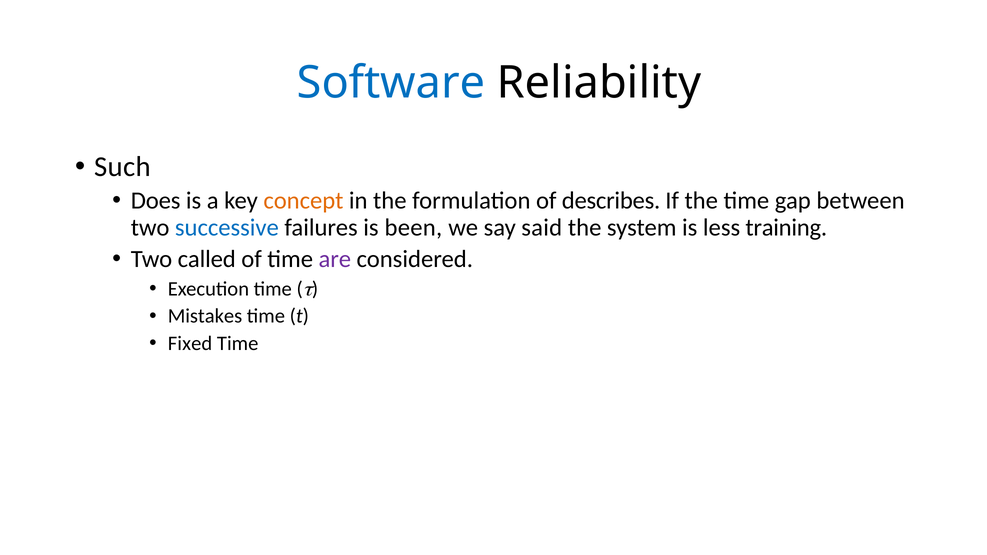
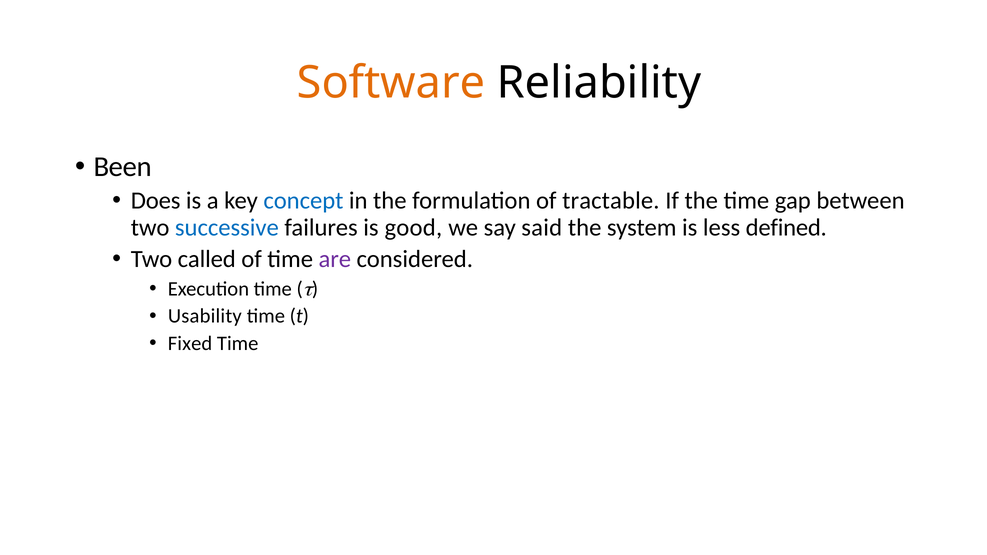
Software colour: blue -> orange
Such: Such -> Been
concept colour: orange -> blue
describes: describes -> tractable
been: been -> good
training: training -> defined
Mistakes: Mistakes -> Usability
